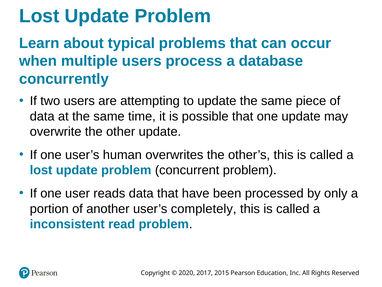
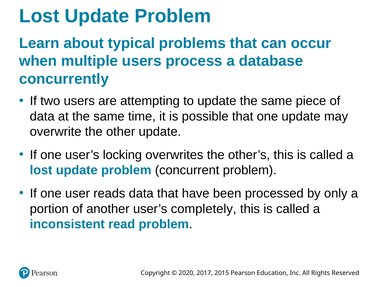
human: human -> locking
